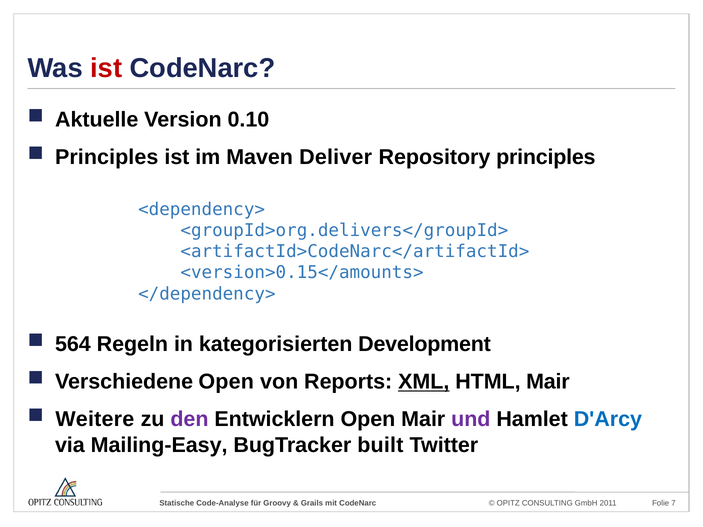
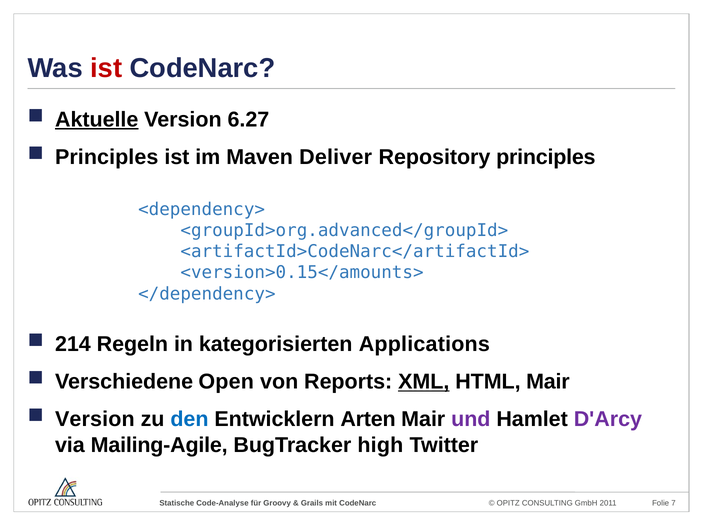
Aktuelle underline: none -> present
0.10: 0.10 -> 6.27
<groupId>org.delivers</groupId>: <groupId>org.delivers</groupId> -> <groupId>org.advanced</groupId>
564: 564 -> 214
Development: Development -> Applications
Weitere at (95, 419): Weitere -> Version
den colour: purple -> blue
Entwicklern Open: Open -> Arten
D'Arcy colour: blue -> purple
Mailing-Easy: Mailing-Easy -> Mailing-Agile
built: built -> high
